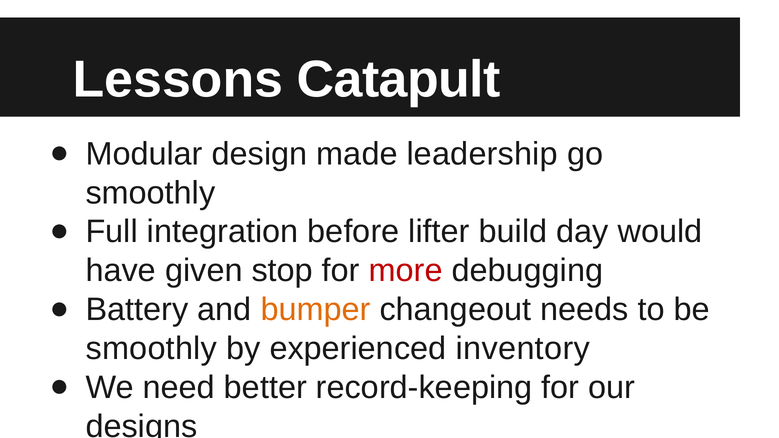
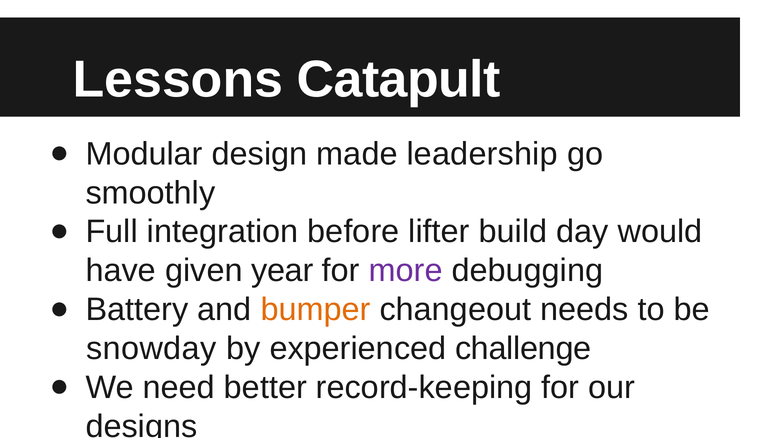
stop: stop -> year
more colour: red -> purple
smoothly at (151, 349): smoothly -> snowday
inventory: inventory -> challenge
